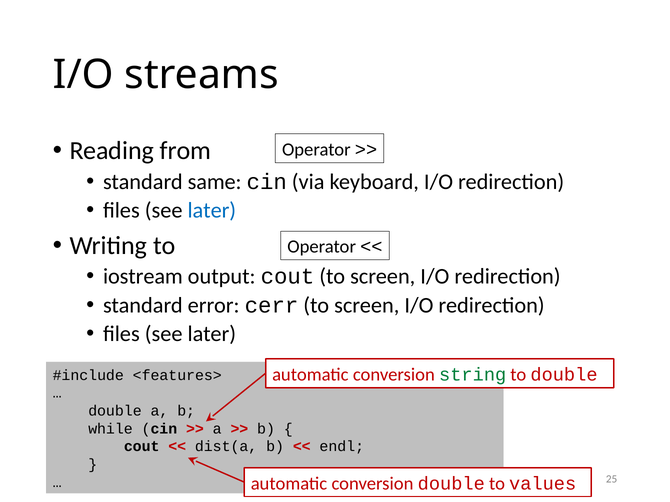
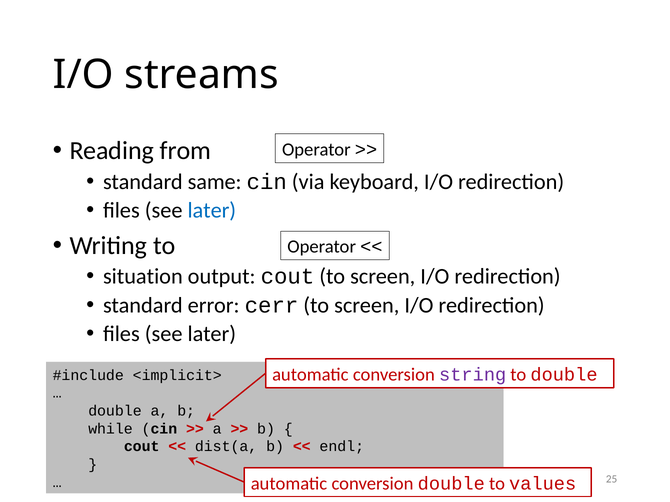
iostream: iostream -> situation
string colour: green -> purple
<features>: <features> -> <implicit>
